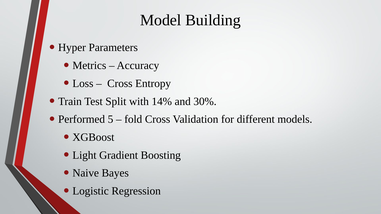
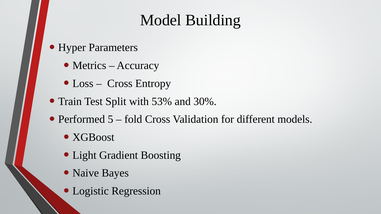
14%: 14% -> 53%
